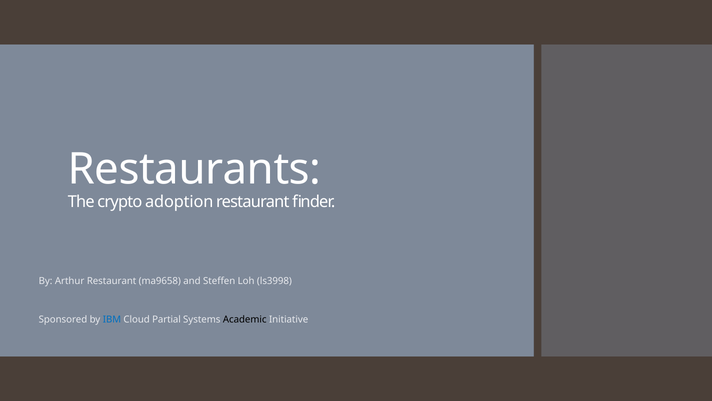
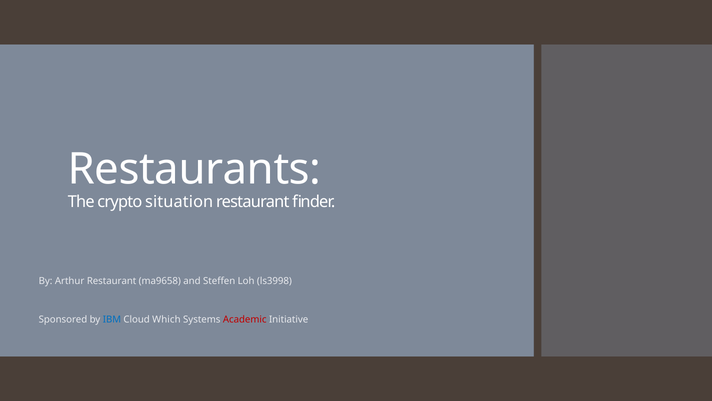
adoption: adoption -> situation
Partial: Partial -> Which
Academic colour: black -> red
